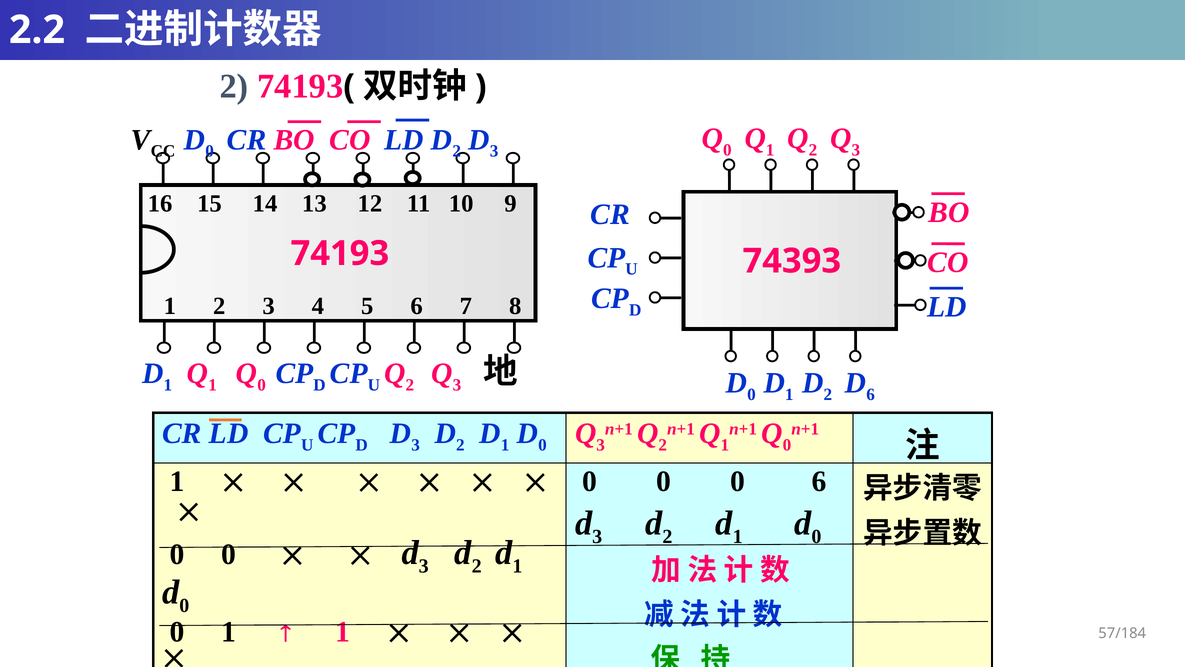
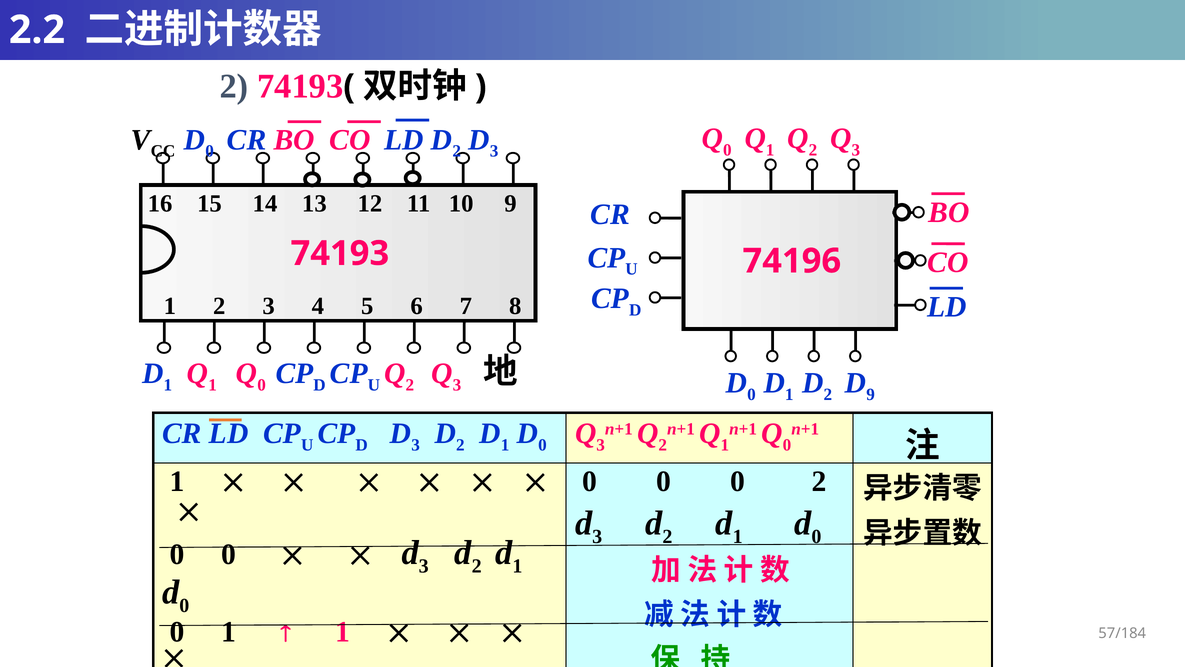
74393: 74393 -> 74196
6 at (871, 394): 6 -> 9
0 6: 6 -> 2
